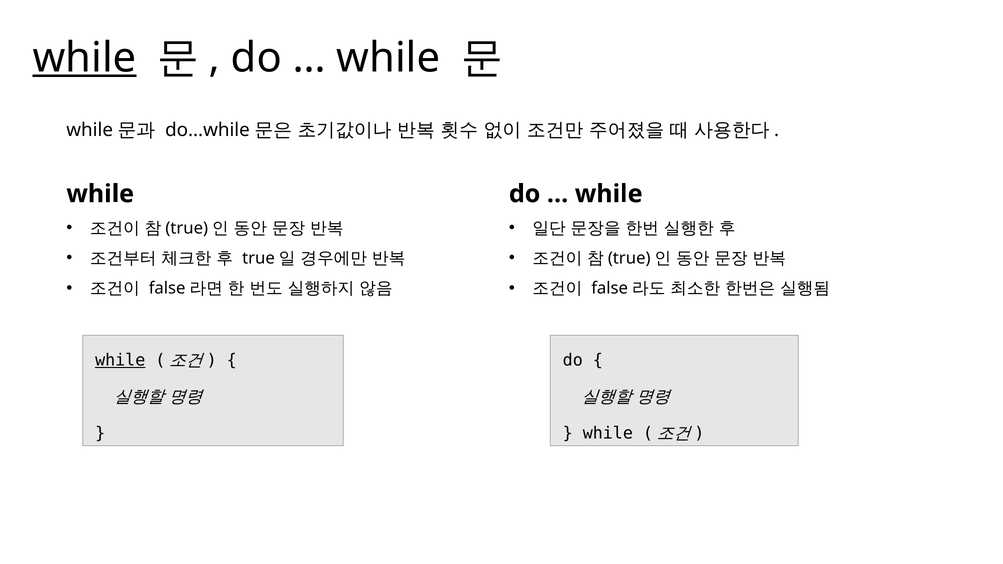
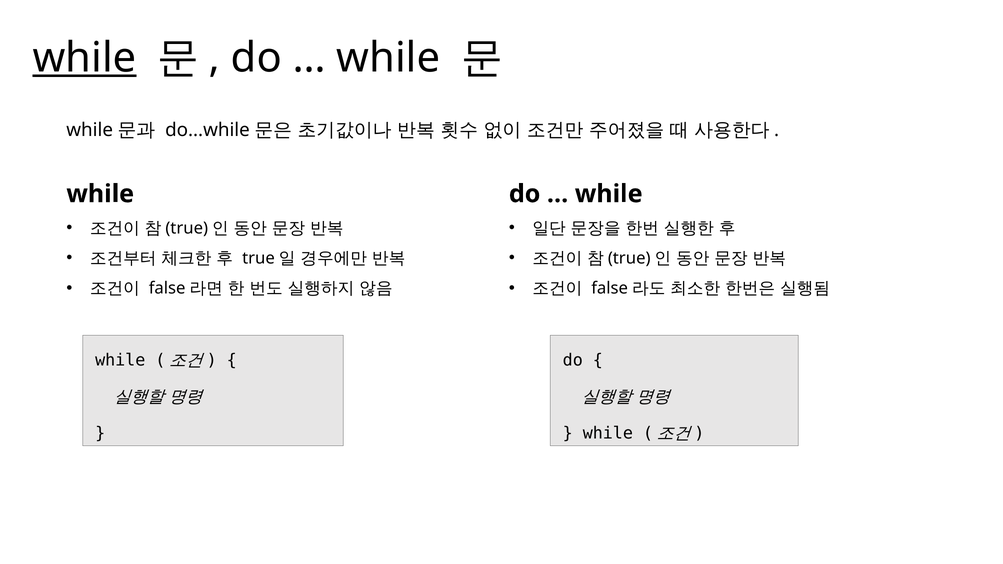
while at (120, 360) underline: present -> none
